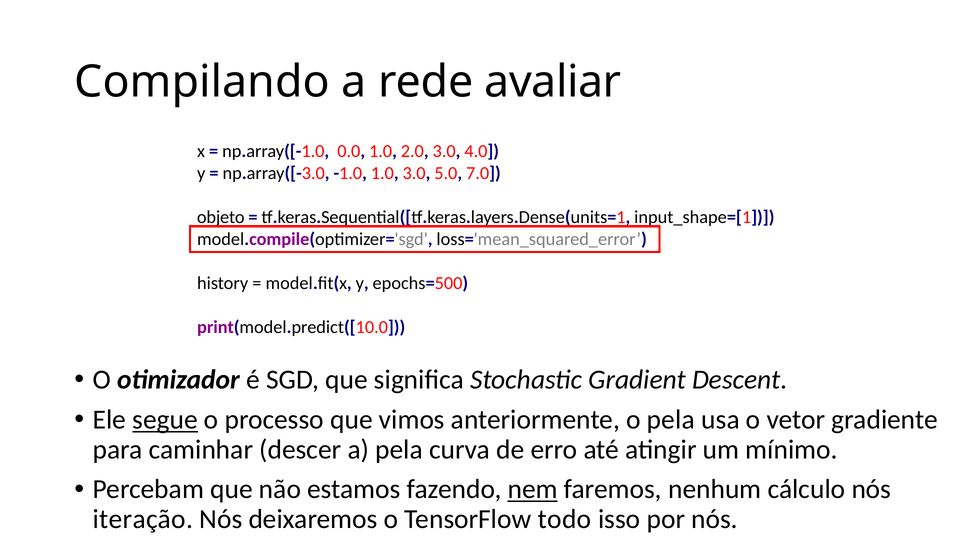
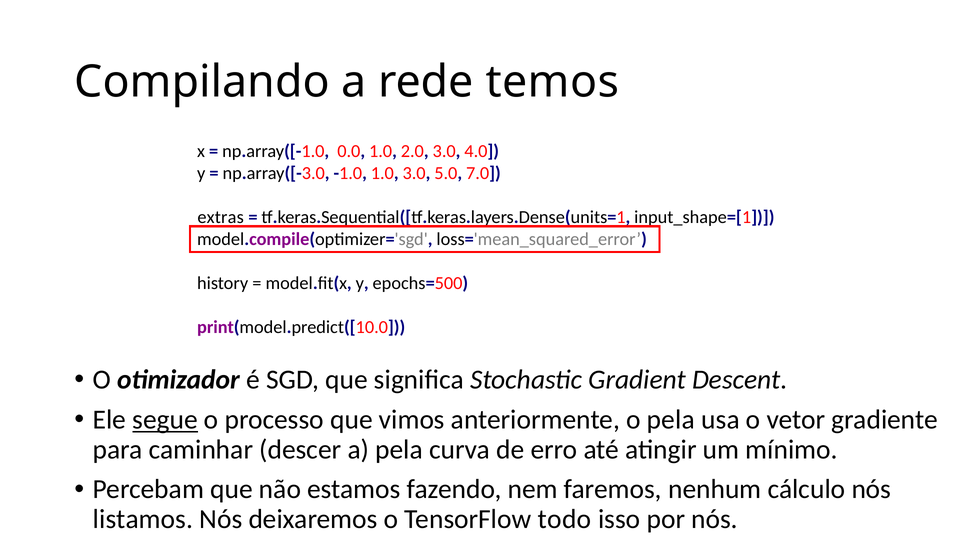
avaliar: avaliar -> temos
objeto: objeto -> extras
nem underline: present -> none
iteração: iteração -> listamos
